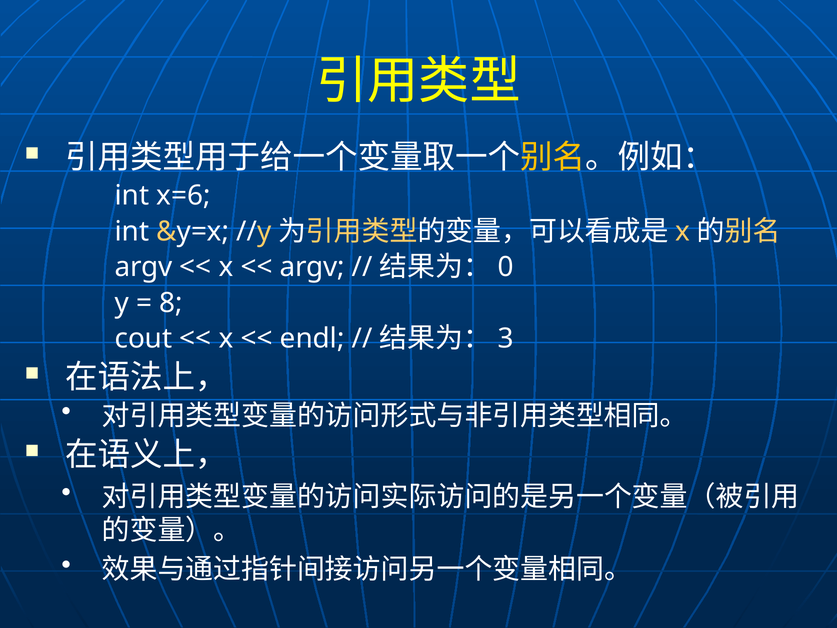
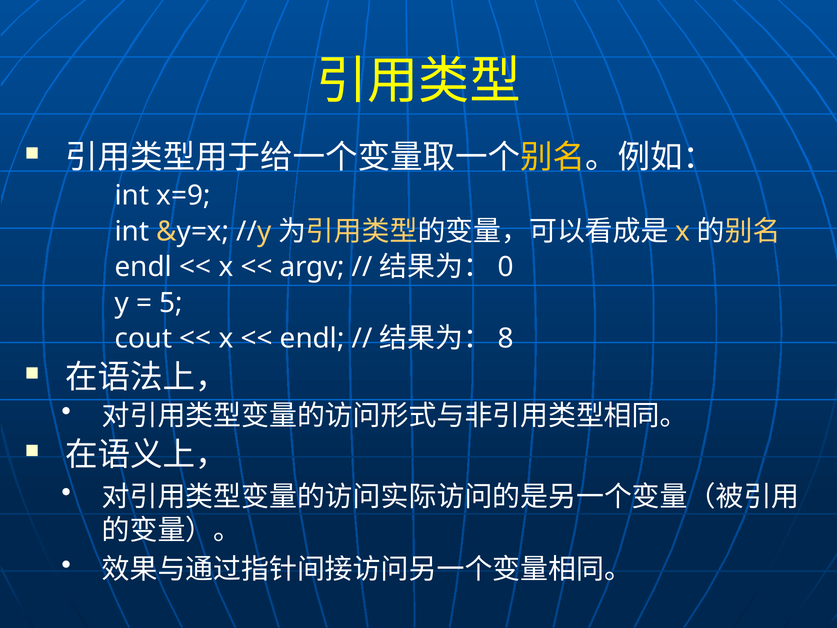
x=6: x=6 -> x=9
argv at (144, 267): argv -> endl
8: 8 -> 5
3: 3 -> 8
